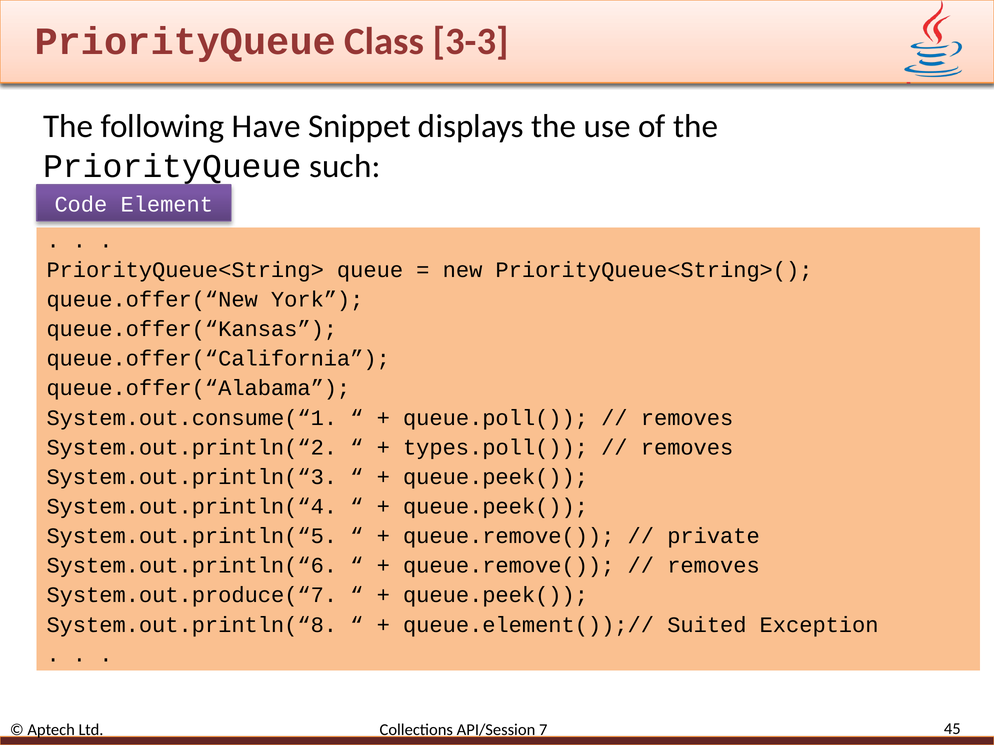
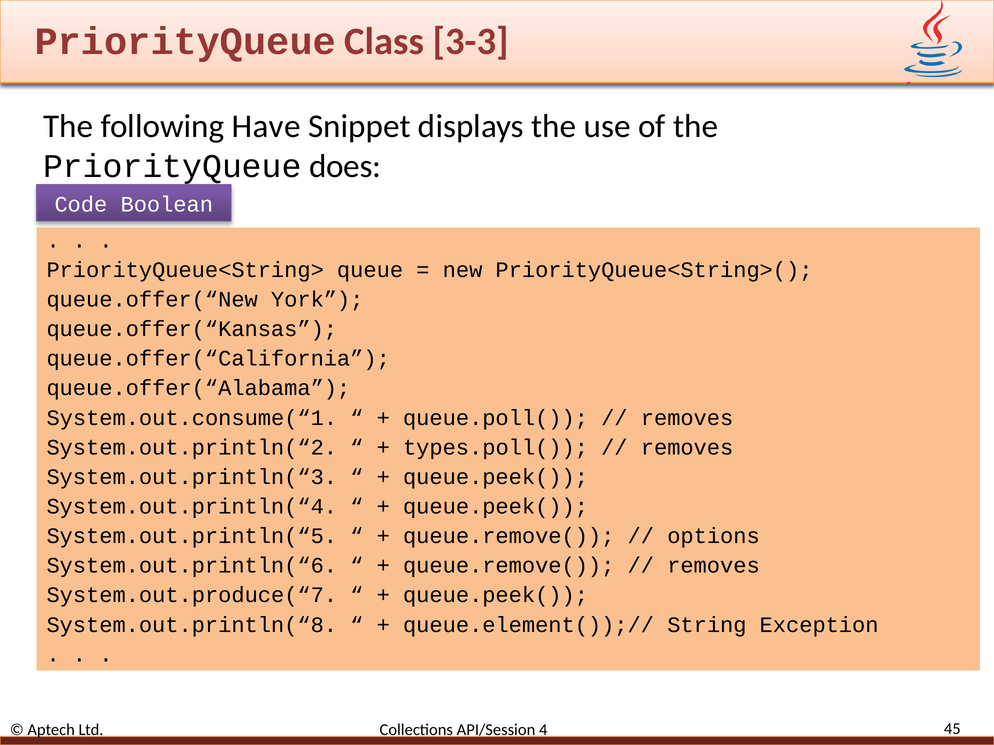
such: such -> does
Element: Element -> Boolean
private: private -> options
Suited: Suited -> String
7: 7 -> 4
